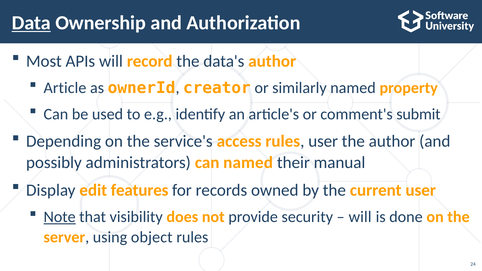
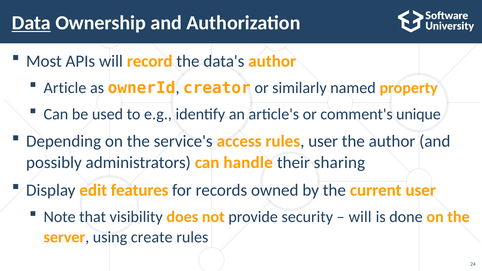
submit: submit -> unique
can named: named -> handle
manual: manual -> sharing
Note underline: present -> none
object: object -> create
